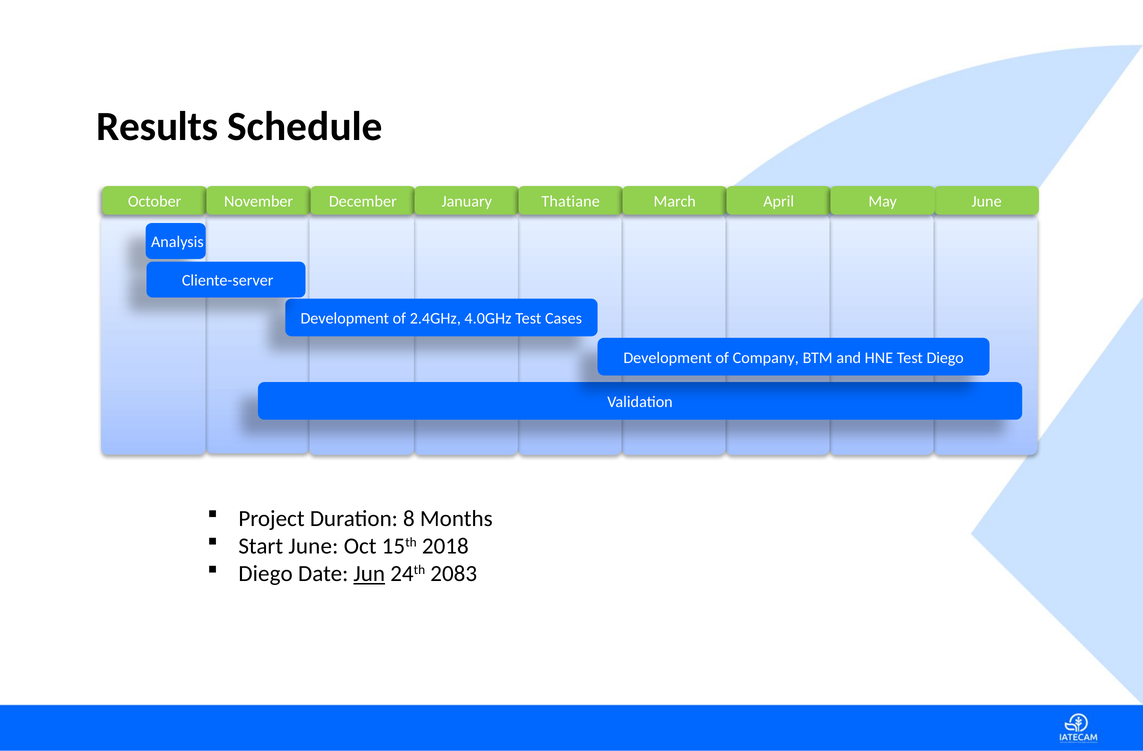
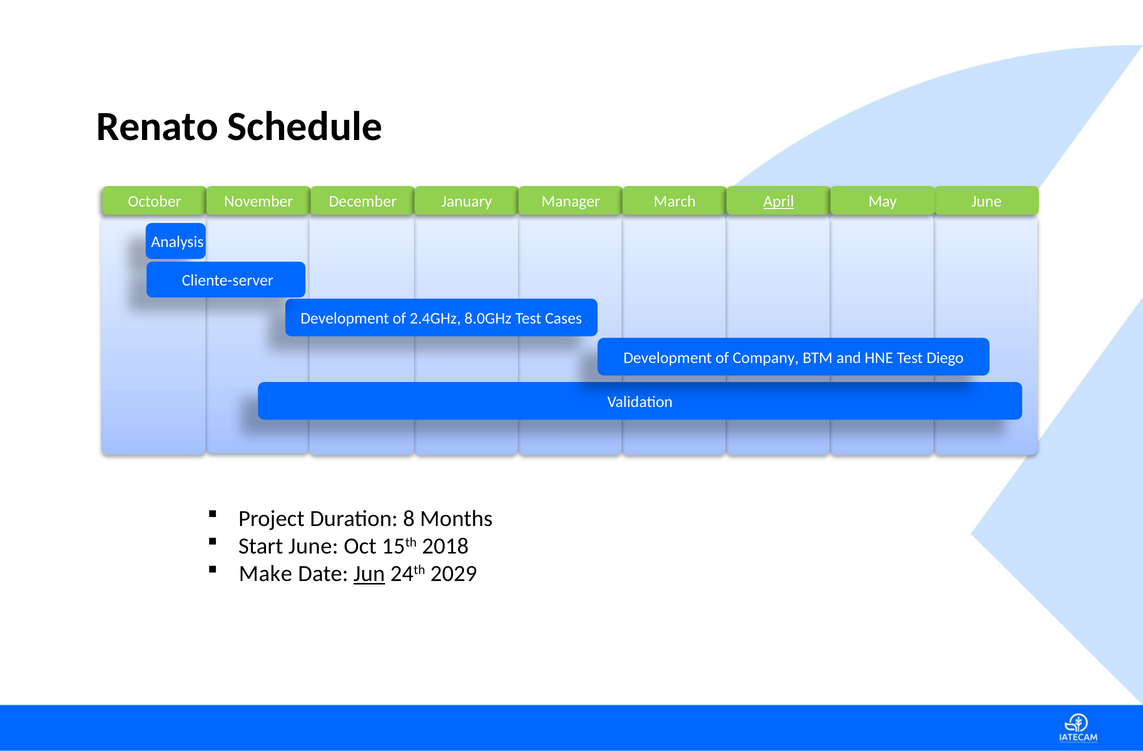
Results: Results -> Renato
Thatiane: Thatiane -> Manager
April underline: none -> present
4.0GHz: 4.0GHz -> 8.0GHz
Diego at (266, 574): Diego -> Make
2083: 2083 -> 2029
